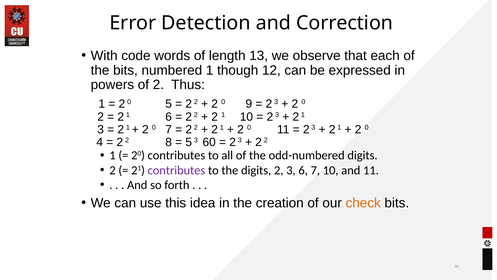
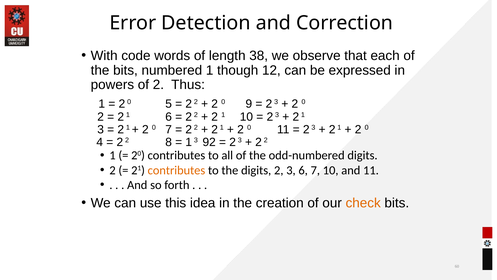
13: 13 -> 38
5 at (189, 142): 5 -> 1
3 60: 60 -> 92
contributes at (176, 170) colour: purple -> orange
